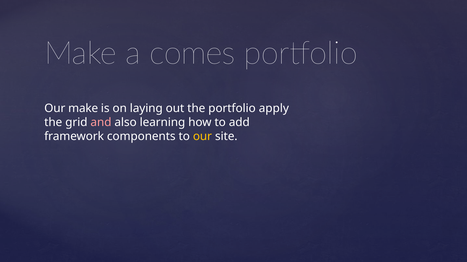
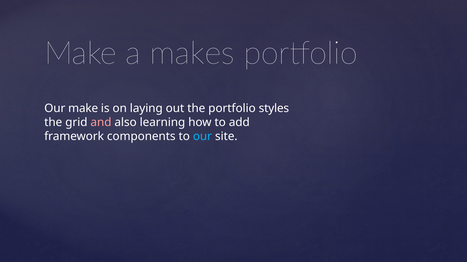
comes: comes -> makes
apply: apply -> styles
our at (202, 137) colour: yellow -> light blue
